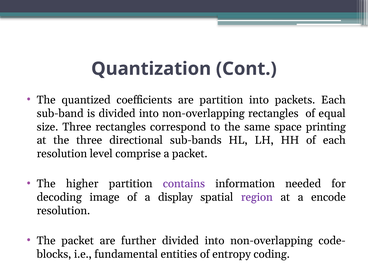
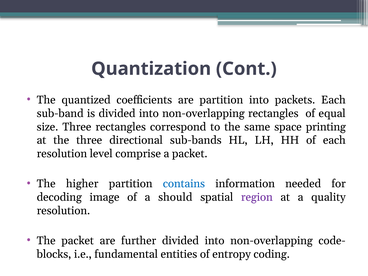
contains colour: purple -> blue
display: display -> should
encode: encode -> quality
